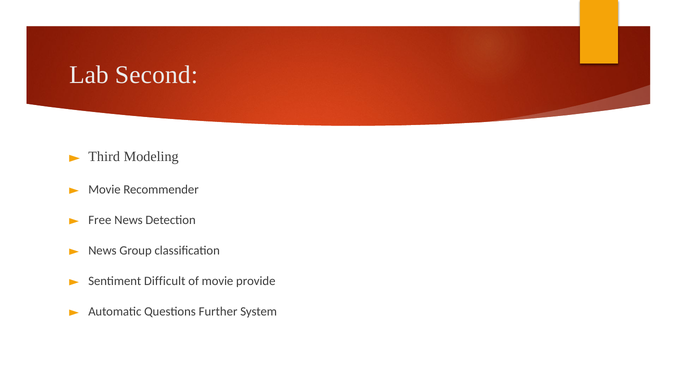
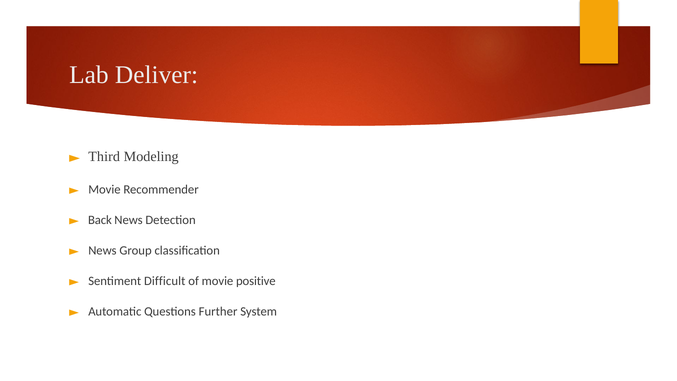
Second: Second -> Deliver
Free: Free -> Back
provide: provide -> positive
